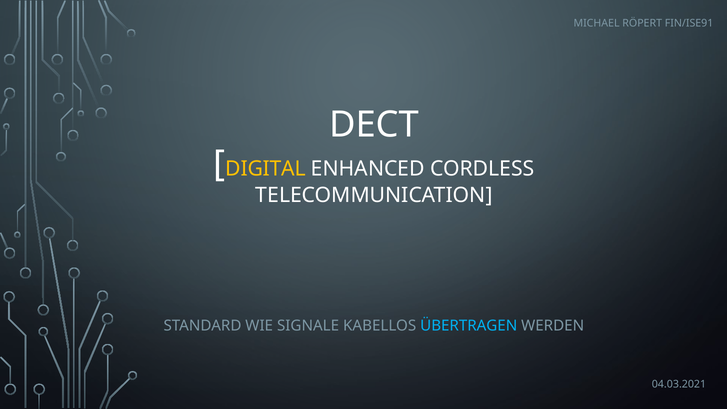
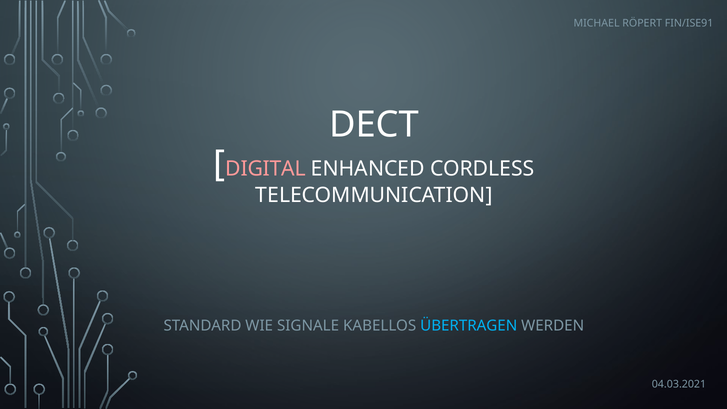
DIGITAL colour: yellow -> pink
